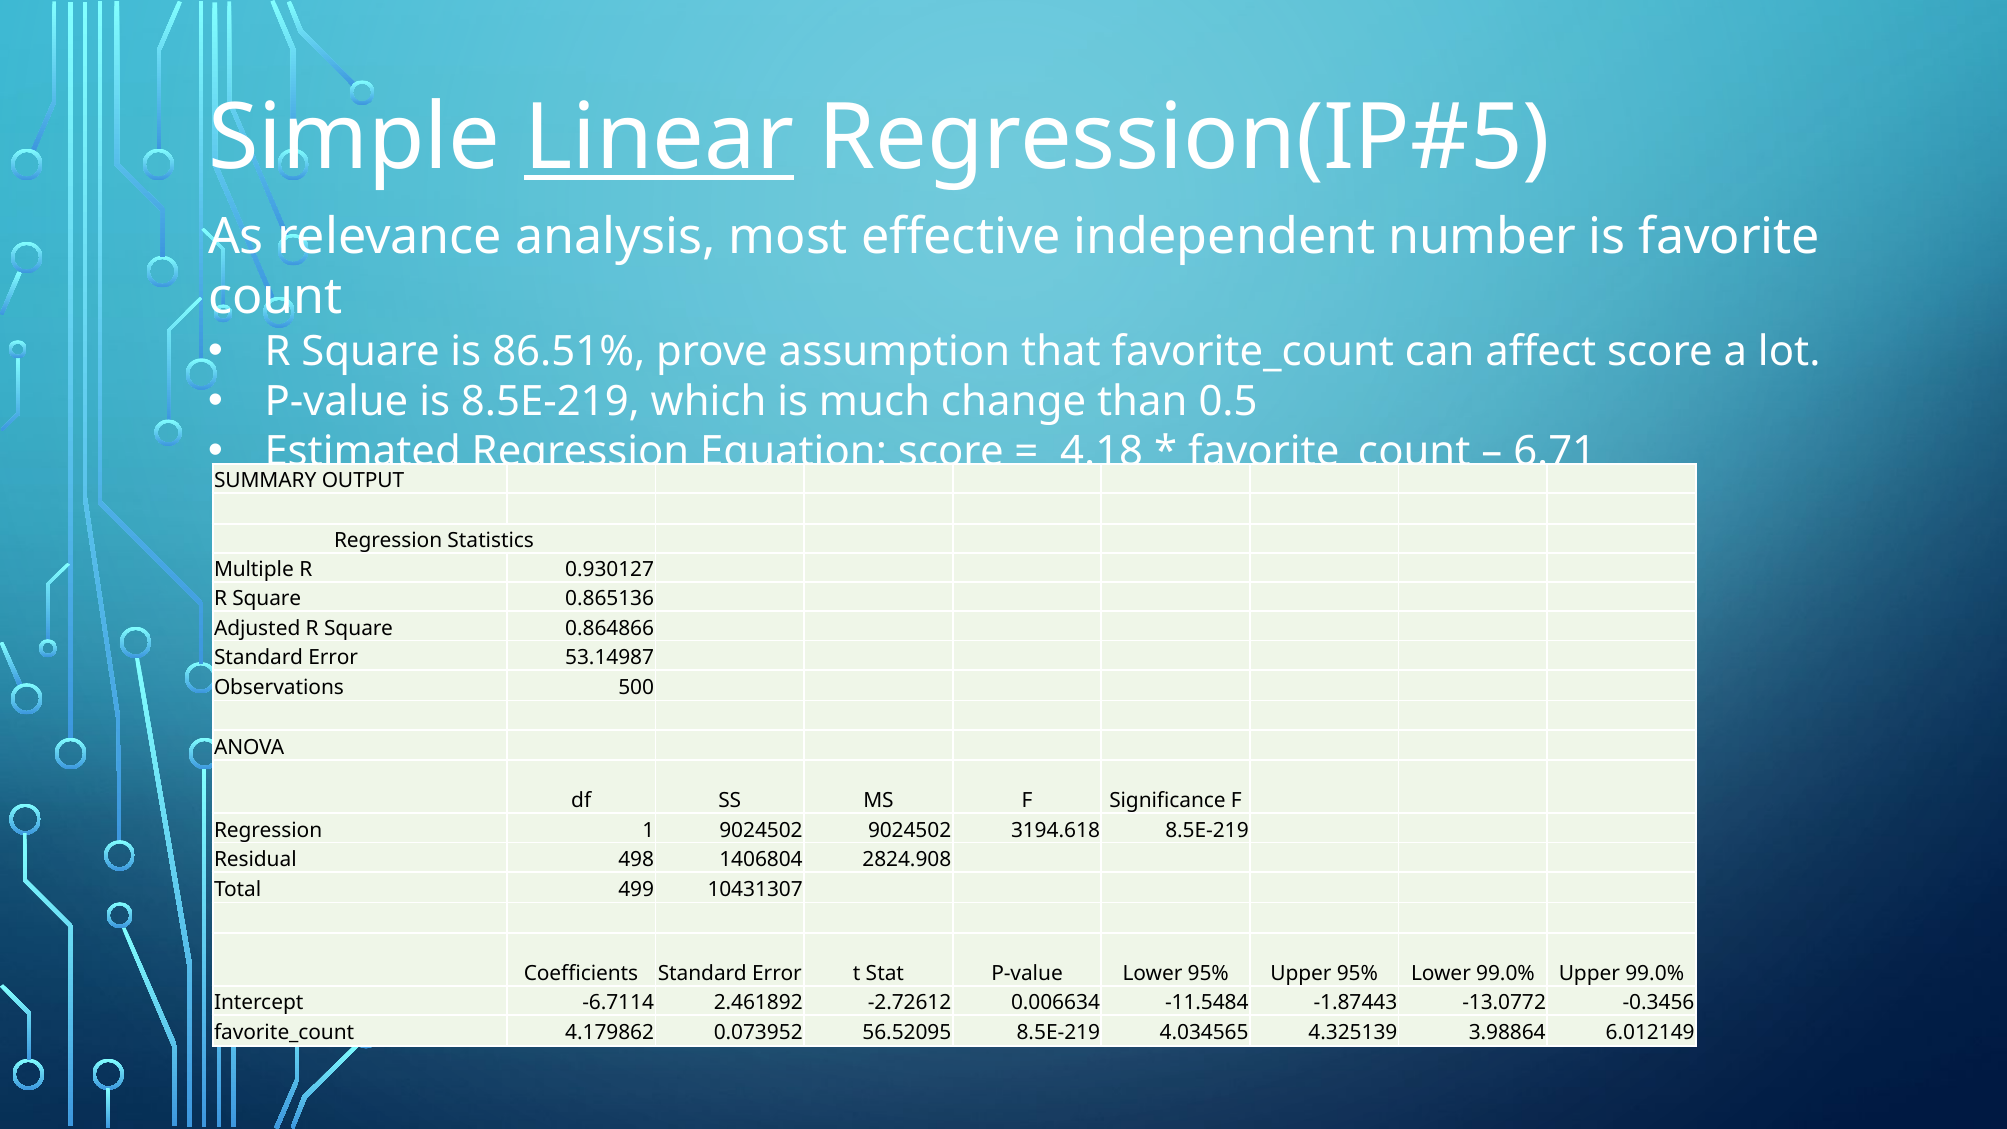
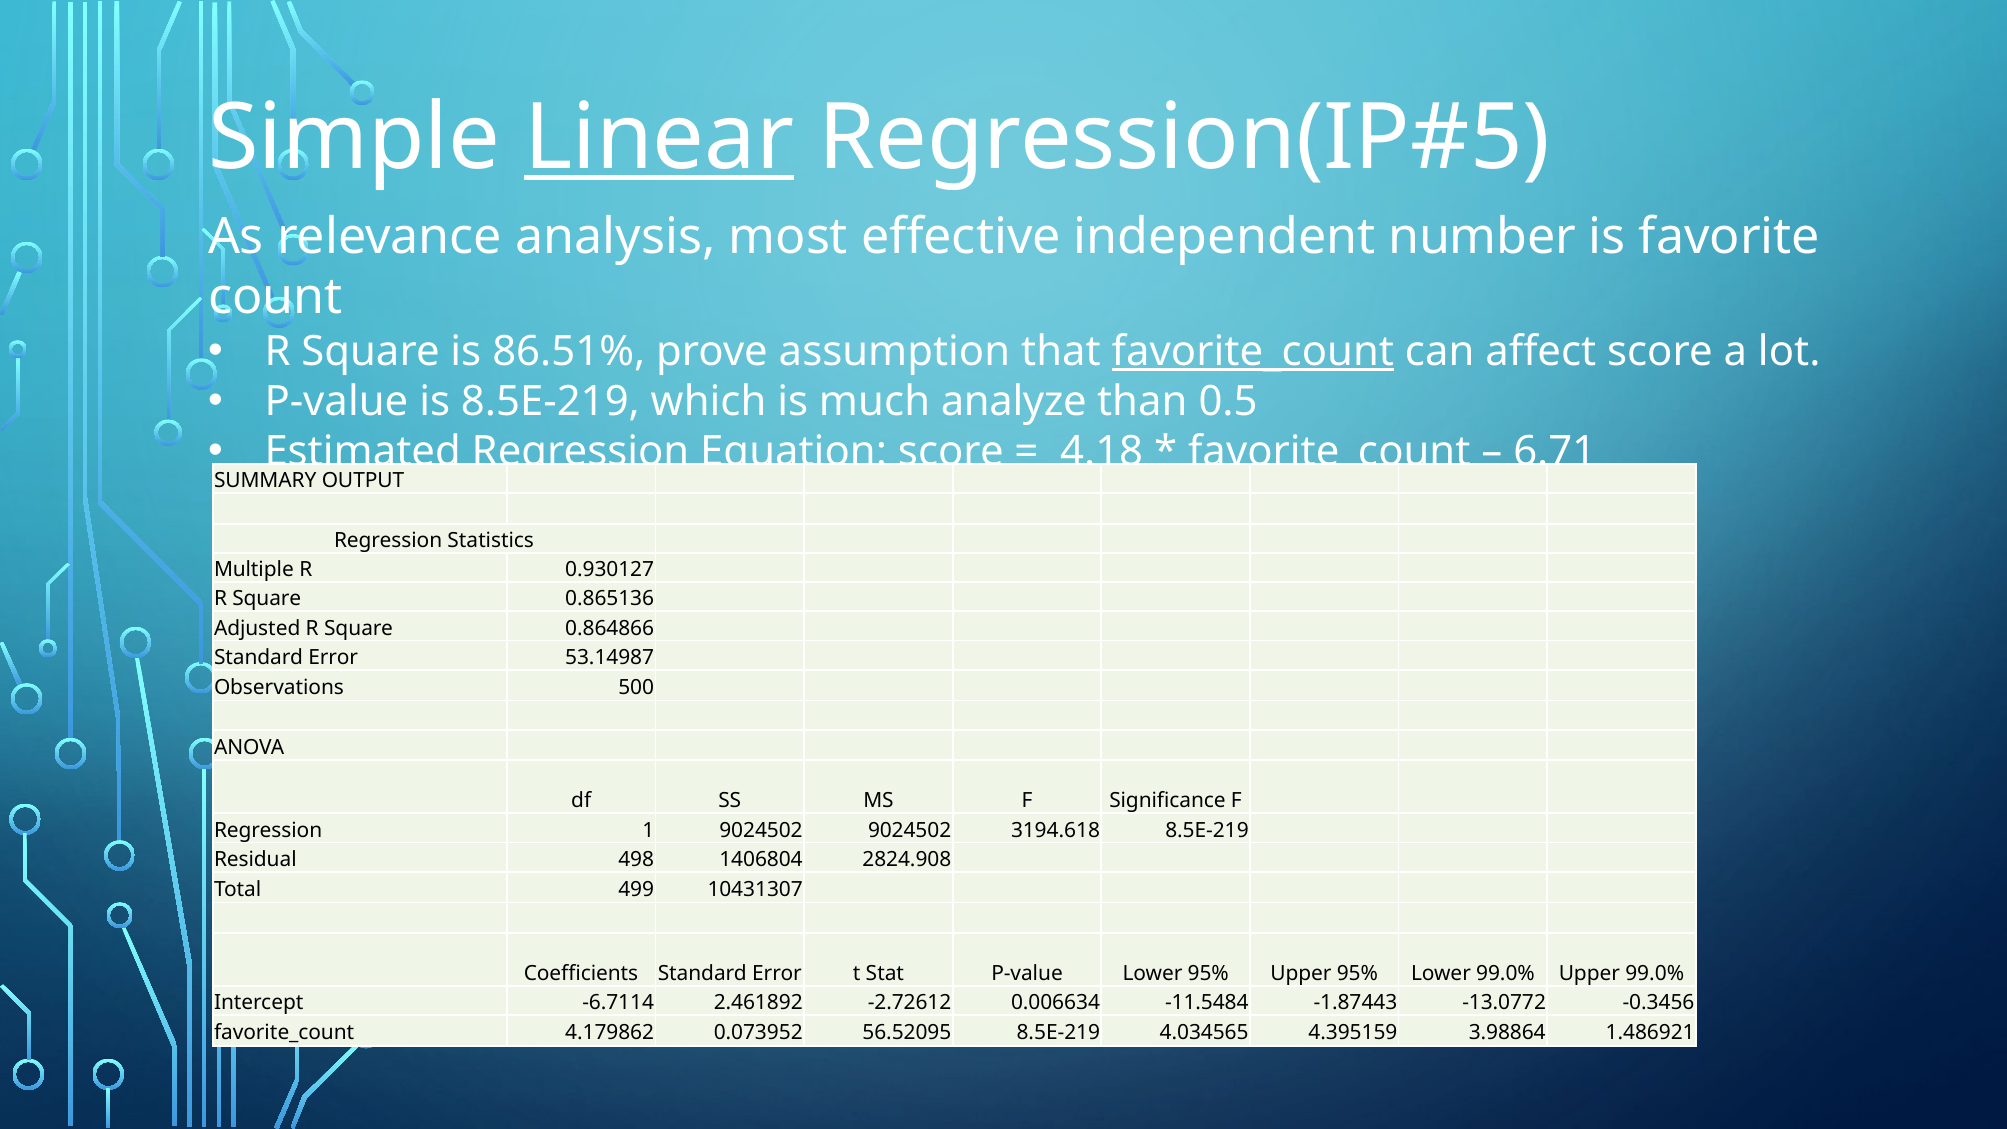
favorite_count at (1253, 352) underline: none -> present
change: change -> analyze
4.325139: 4.325139 -> 4.395159
6.012149: 6.012149 -> 1.486921
